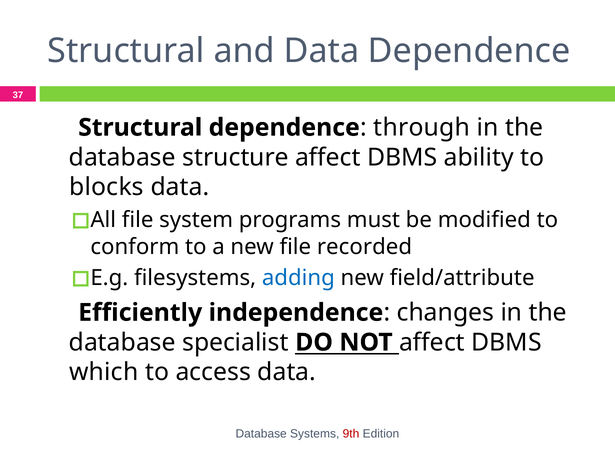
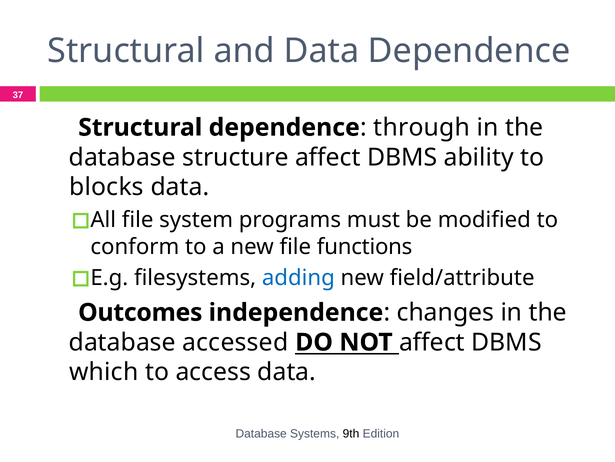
recorded: recorded -> functions
Efficiently: Efficiently -> Outcomes
specialist: specialist -> accessed
9th colour: red -> black
